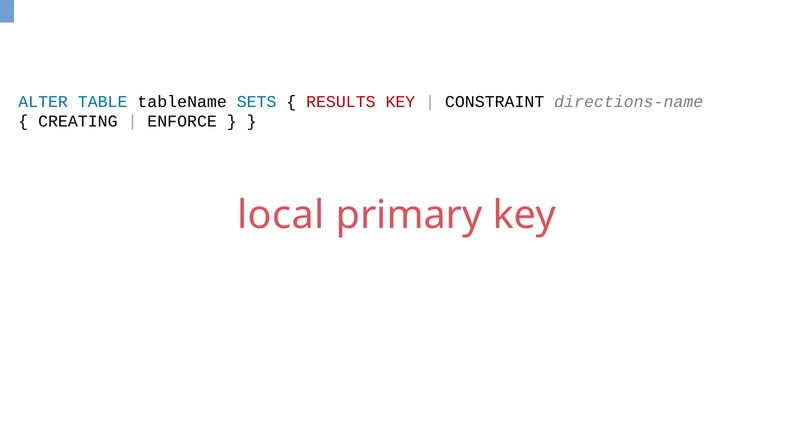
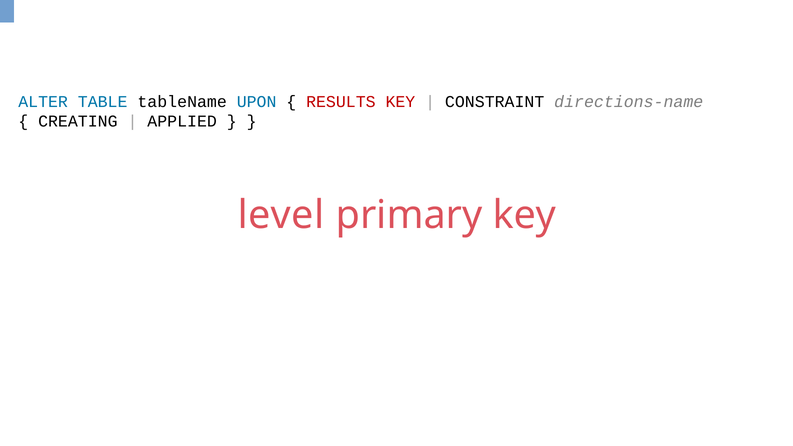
SETS: SETS -> UPON
ENFORCE: ENFORCE -> APPLIED
local: local -> level
